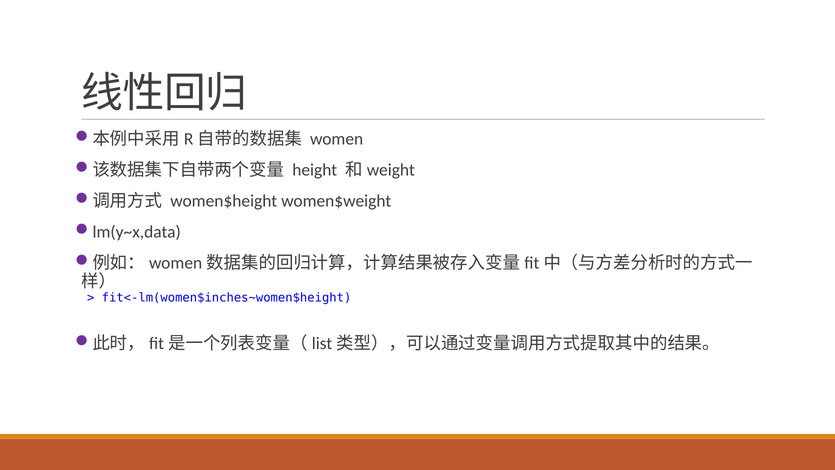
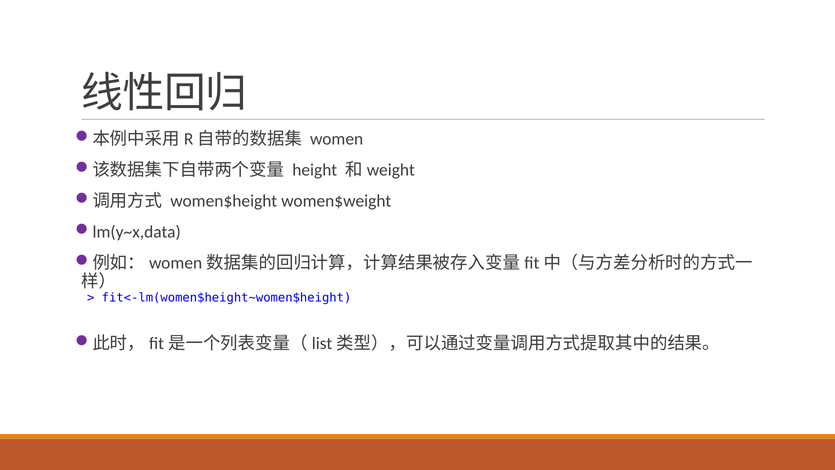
fit<-lm(women$inches~women$height: fit<-lm(women$inches~women$height -> fit<-lm(women$height~women$height
